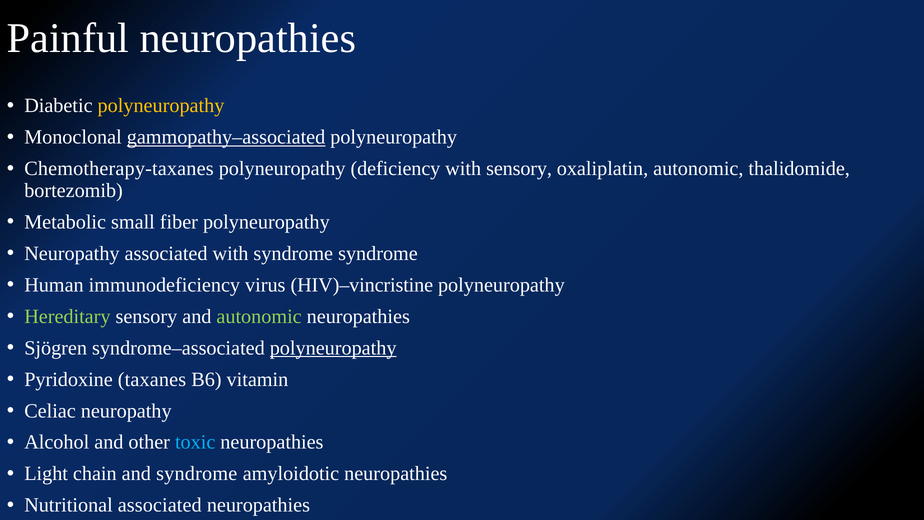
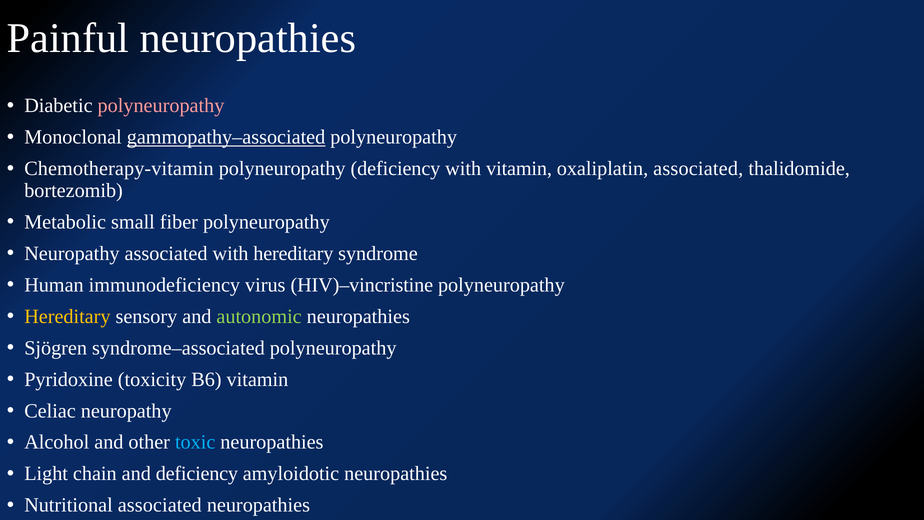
polyneuropathy at (161, 106) colour: yellow -> pink
Chemotherapy-taxanes: Chemotherapy-taxanes -> Chemotherapy-vitamin
with sensory: sensory -> vitamin
oxaliplatin autonomic: autonomic -> associated
with syndrome: syndrome -> hereditary
Hereditary at (67, 316) colour: light green -> yellow
polyneuropathy at (333, 348) underline: present -> none
taxanes: taxanes -> toxicity
and syndrome: syndrome -> deficiency
